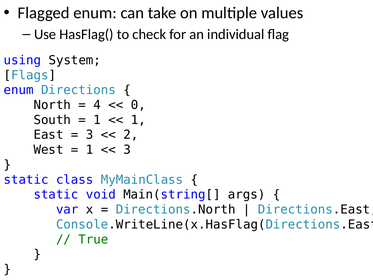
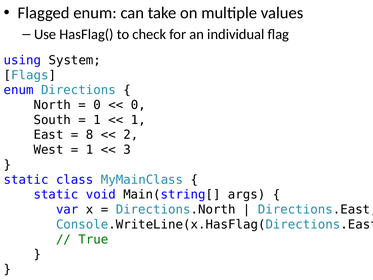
4 at (97, 105): 4 -> 0
3 at (90, 135): 3 -> 8
